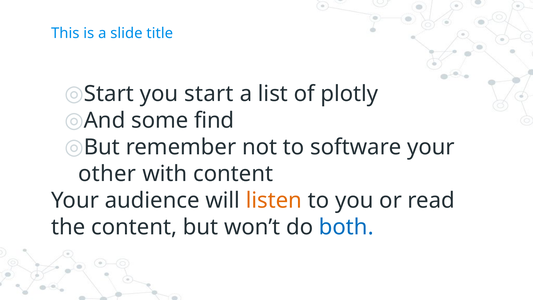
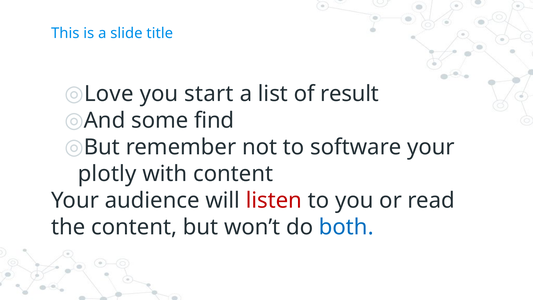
Start at (109, 94): Start -> Love
plotly: plotly -> result
other: other -> plotly
listen colour: orange -> red
